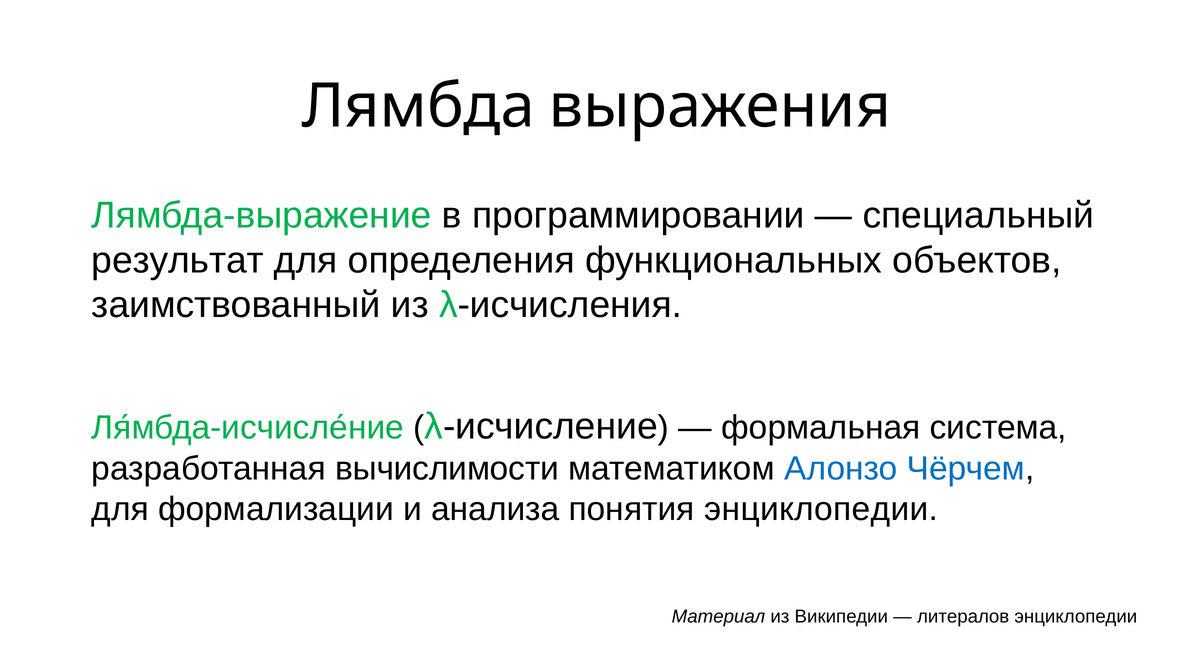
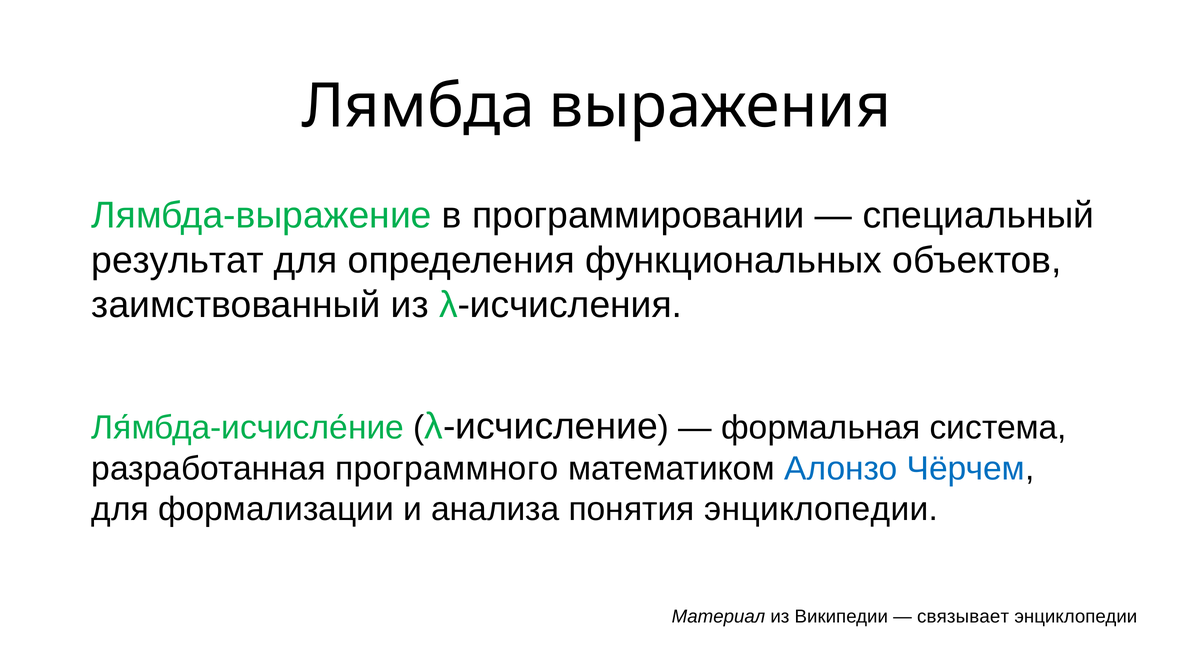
вычислимости: вычислимости -> программного
литералов: литералов -> связывает
